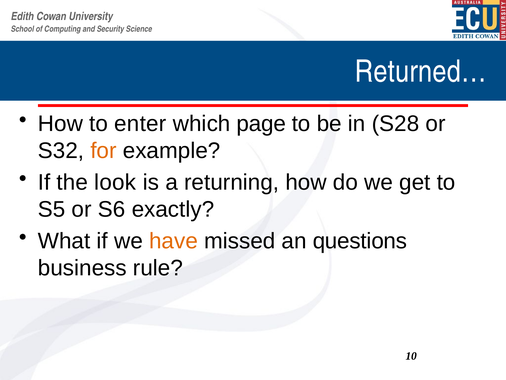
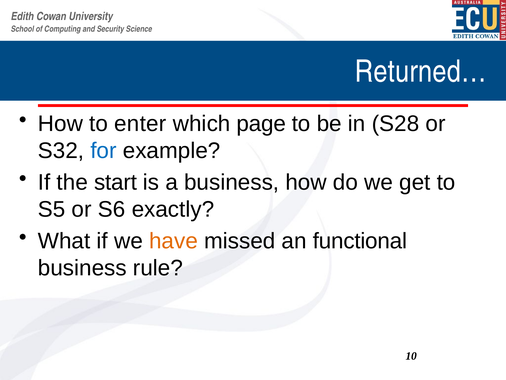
for colour: orange -> blue
look: look -> start
a returning: returning -> business
questions: questions -> functional
